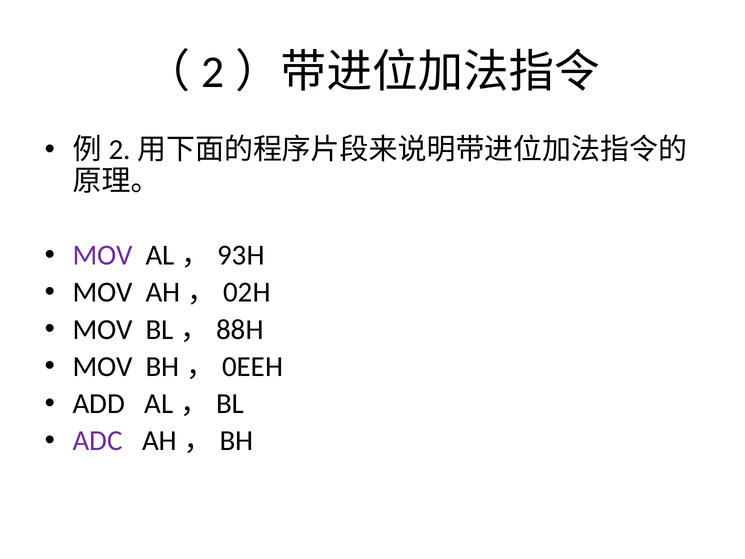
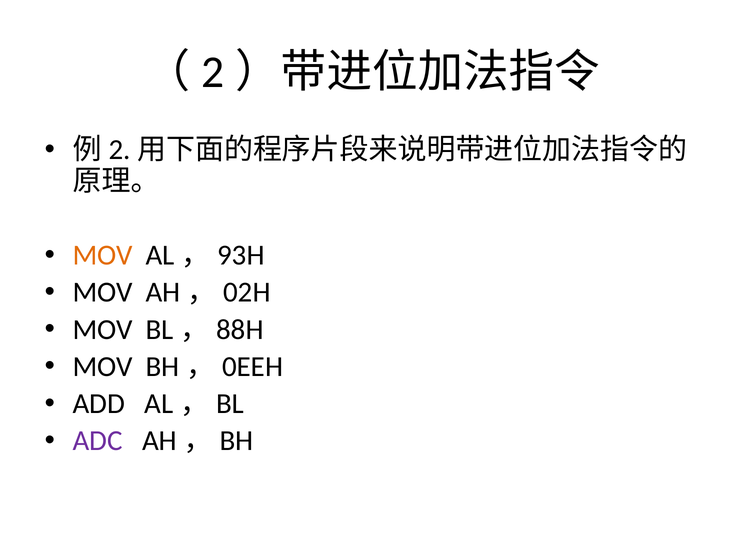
MOV at (103, 255) colour: purple -> orange
